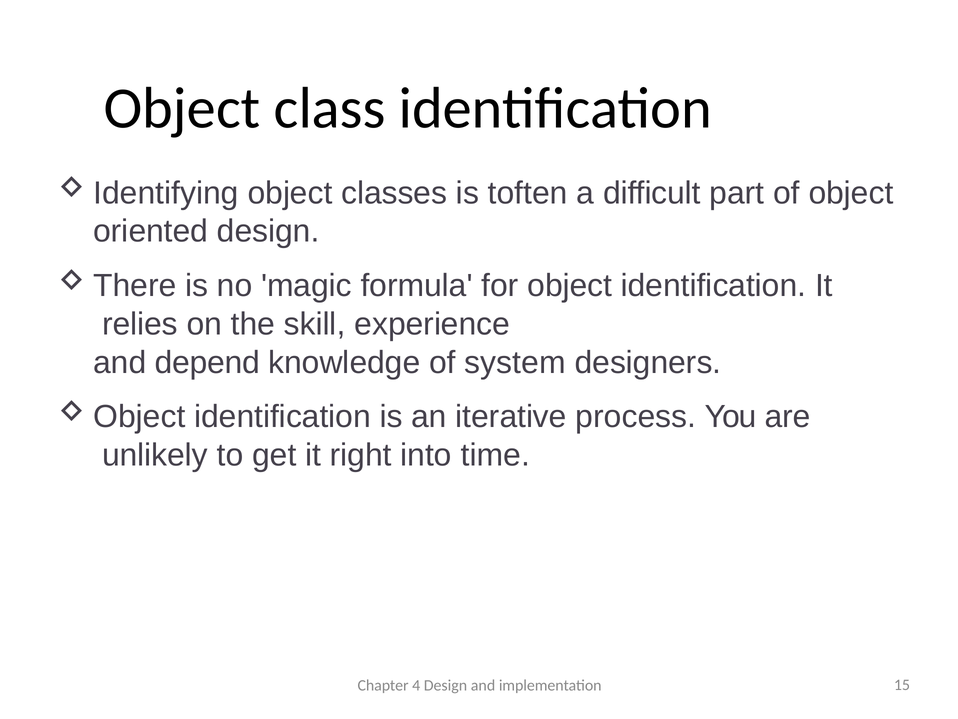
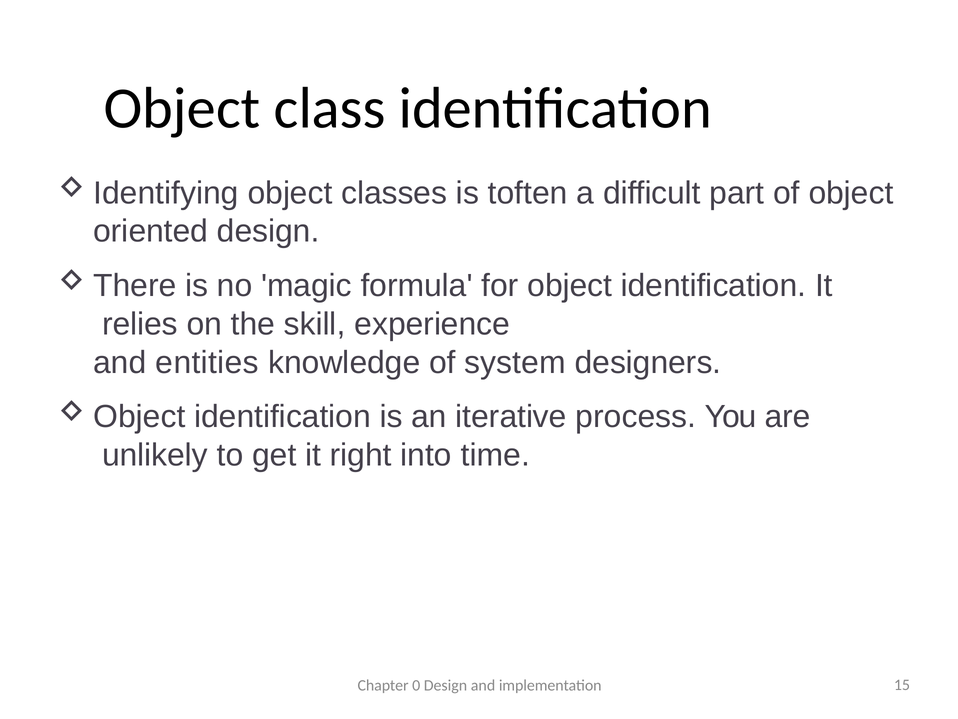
depend: depend -> entities
4: 4 -> 0
